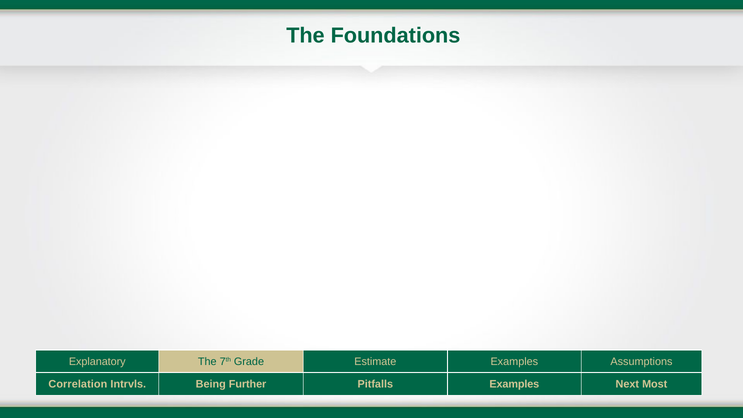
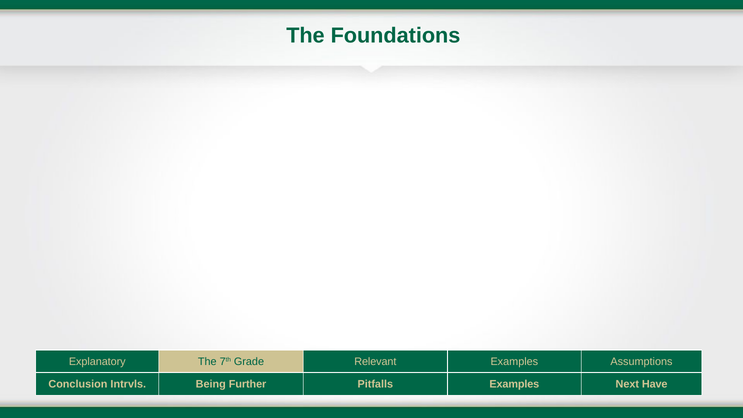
Estimate: Estimate -> Relevant
Correlation: Correlation -> Conclusion
Most: Most -> Have
